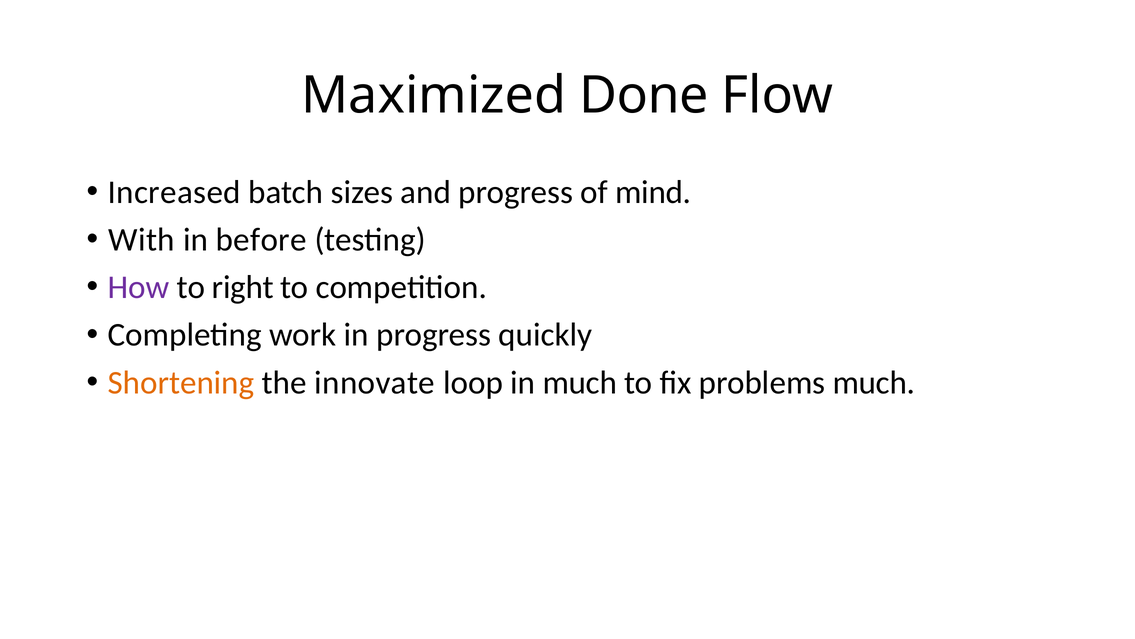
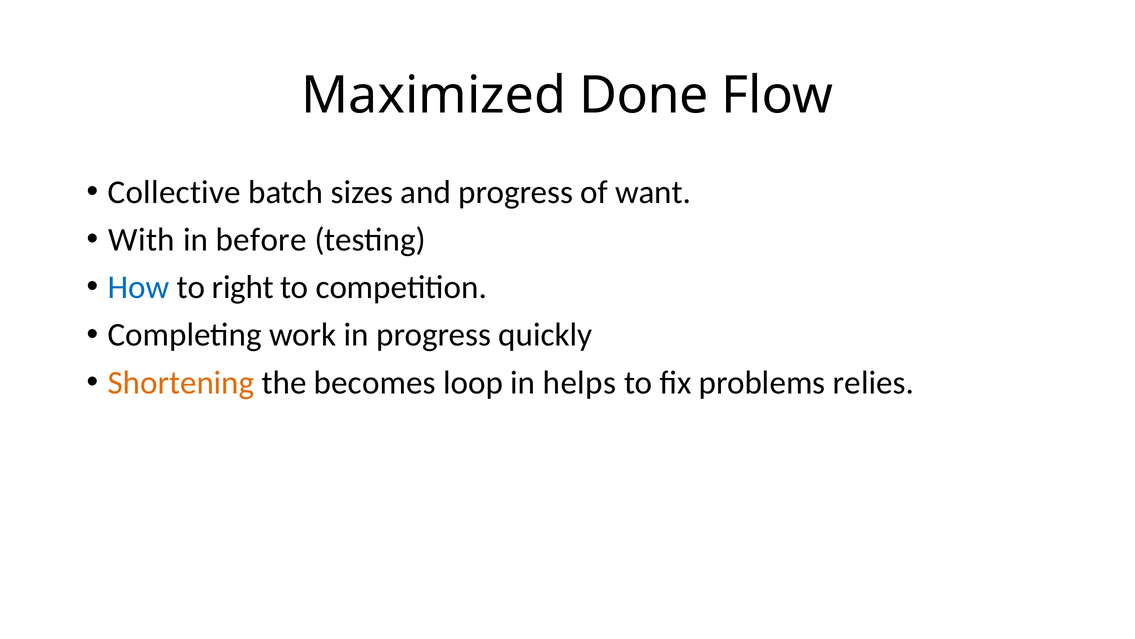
Increased: Increased -> Collective
mind: mind -> want
How colour: purple -> blue
innovate: innovate -> becomes
in much: much -> helps
problems much: much -> relies
